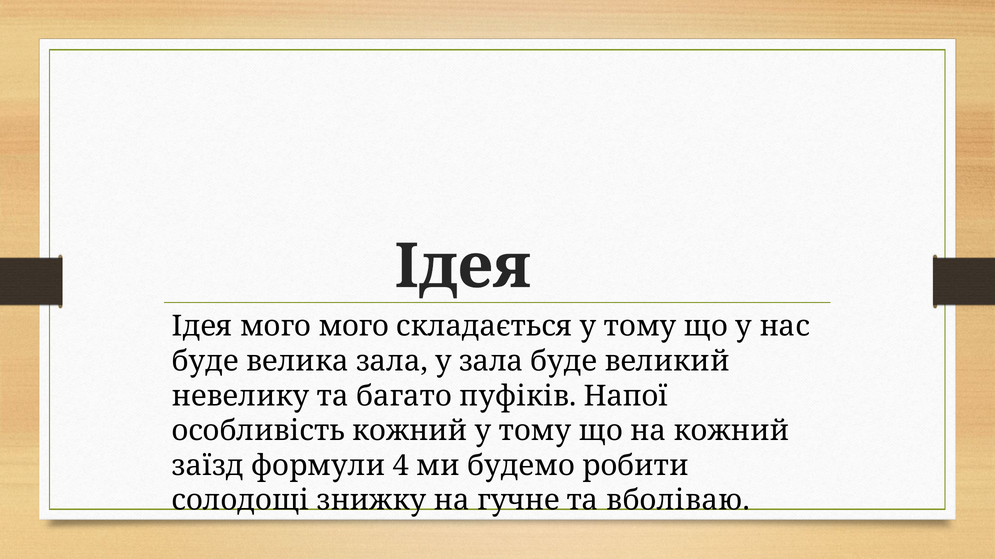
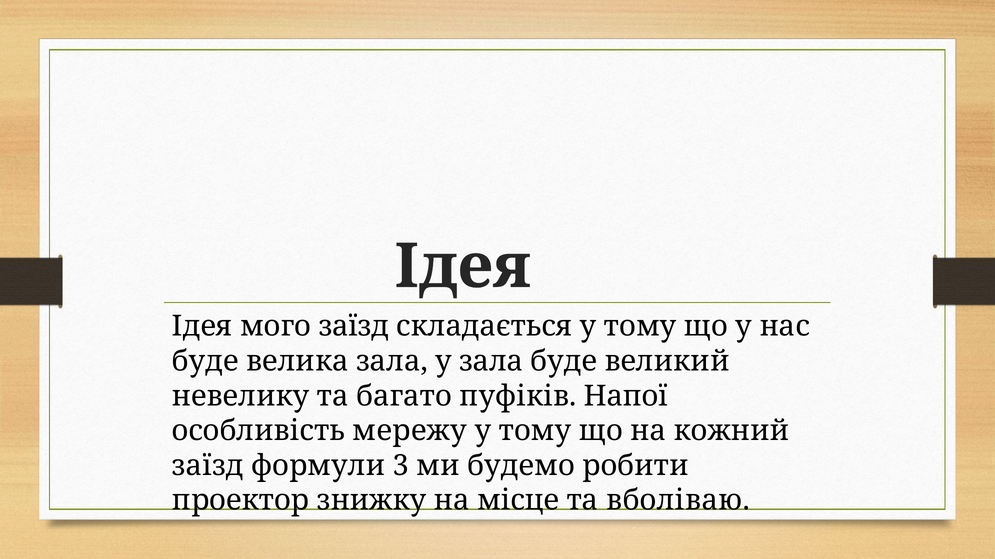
мого мого: мого -> заїзд
особливість кожний: кожний -> мережу
4: 4 -> 3
солодощі: солодощі -> проектор
гучне: гучне -> місце
